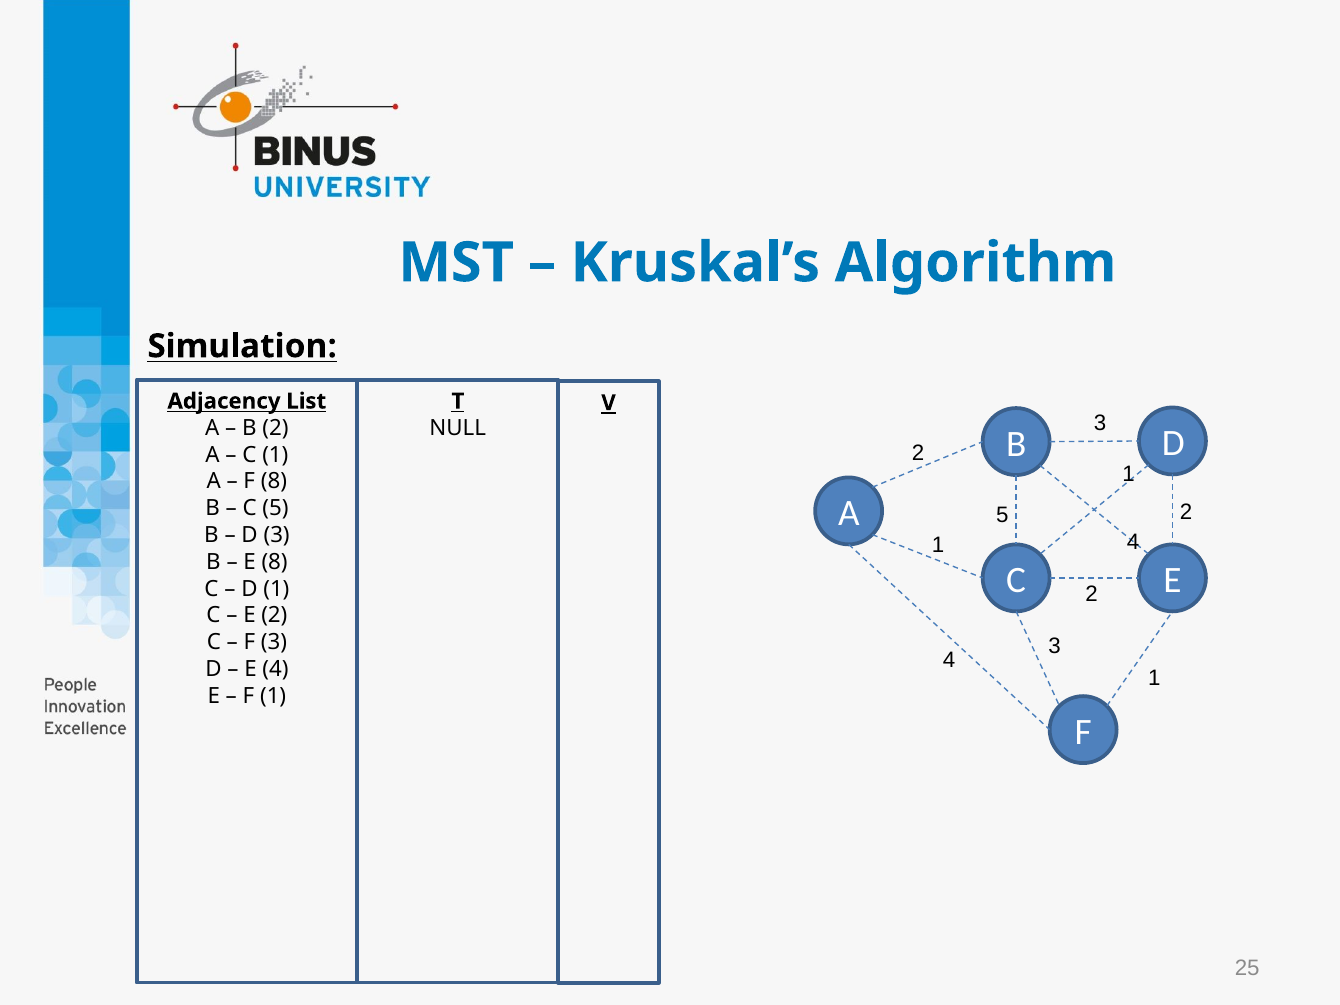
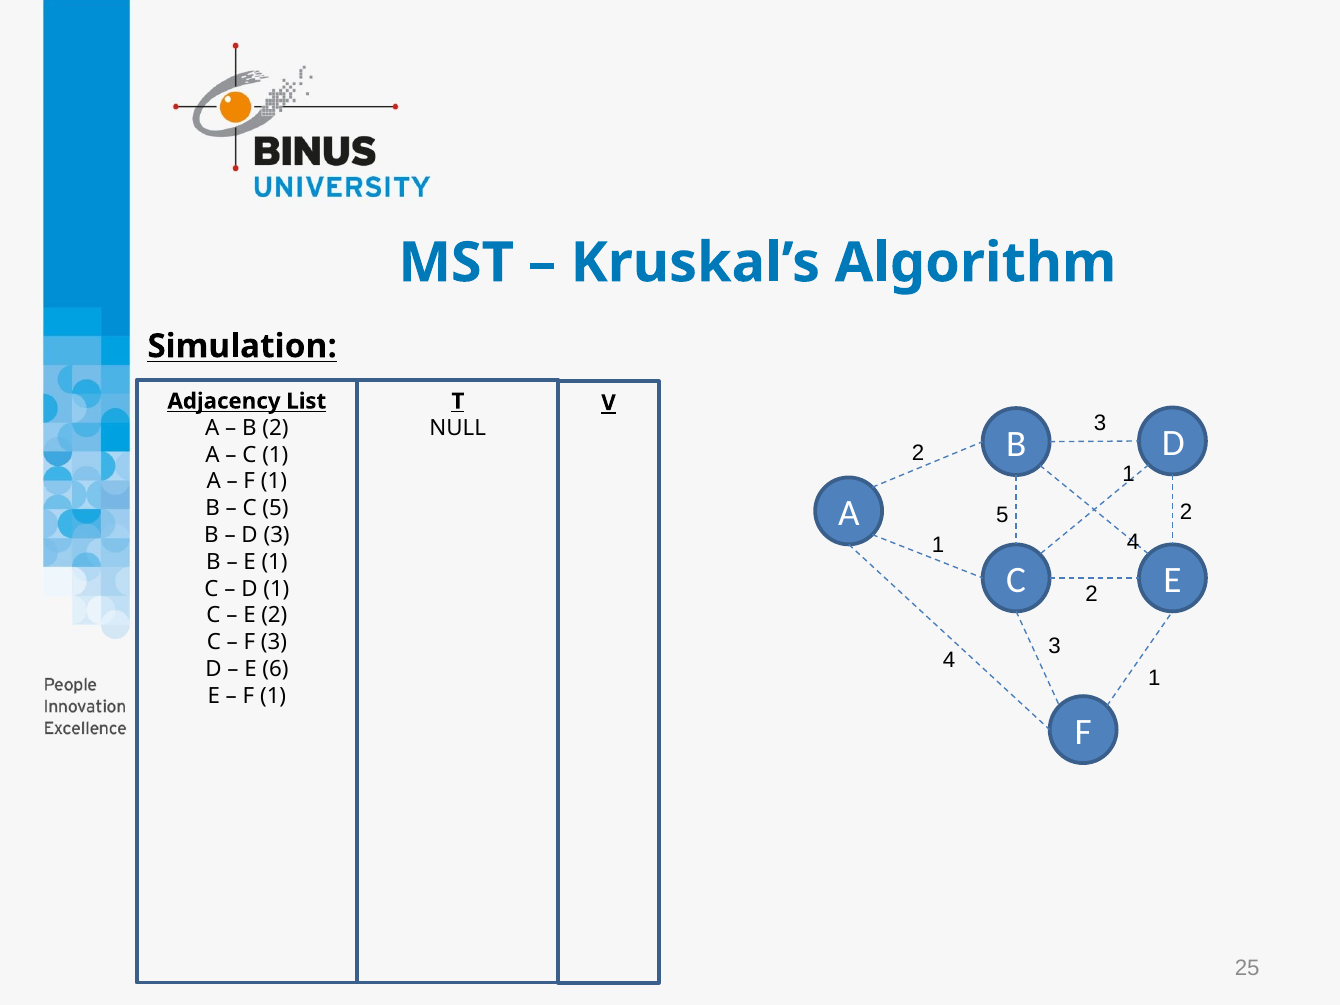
8 at (274, 482): 8 -> 1
E 8: 8 -> 1
E 4: 4 -> 6
